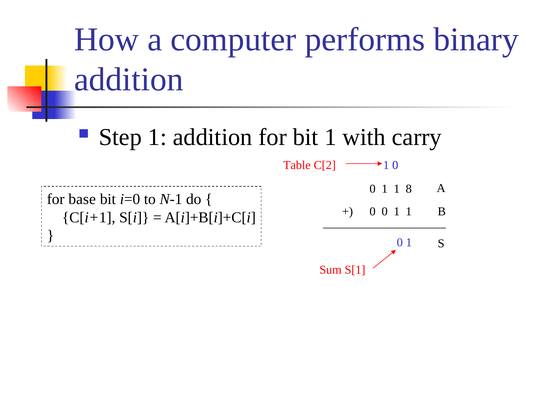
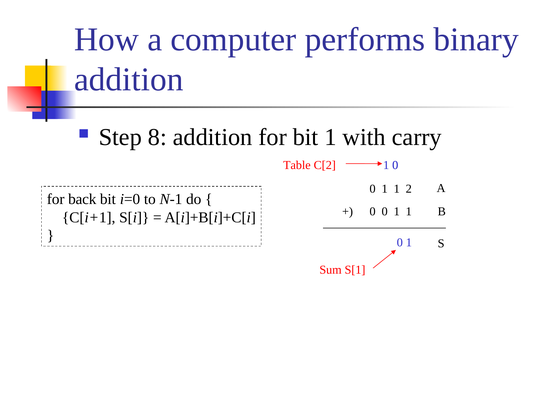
Step 1: 1 -> 8
8: 8 -> 2
base: base -> back
